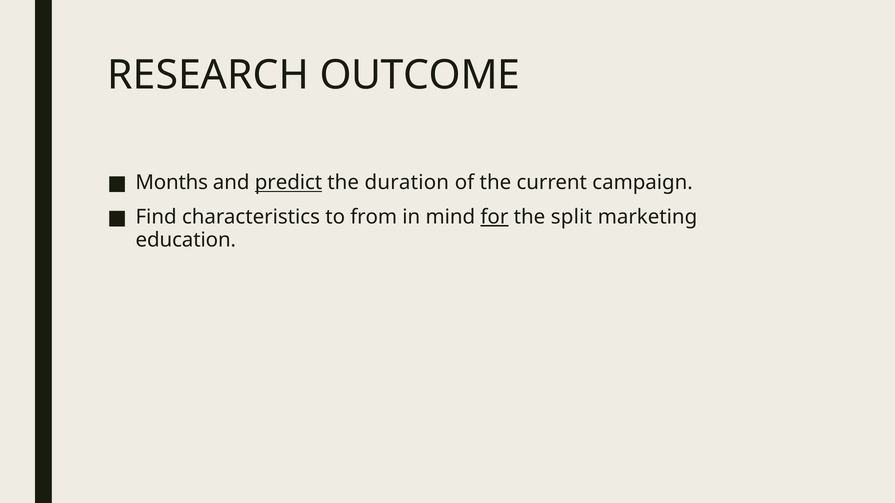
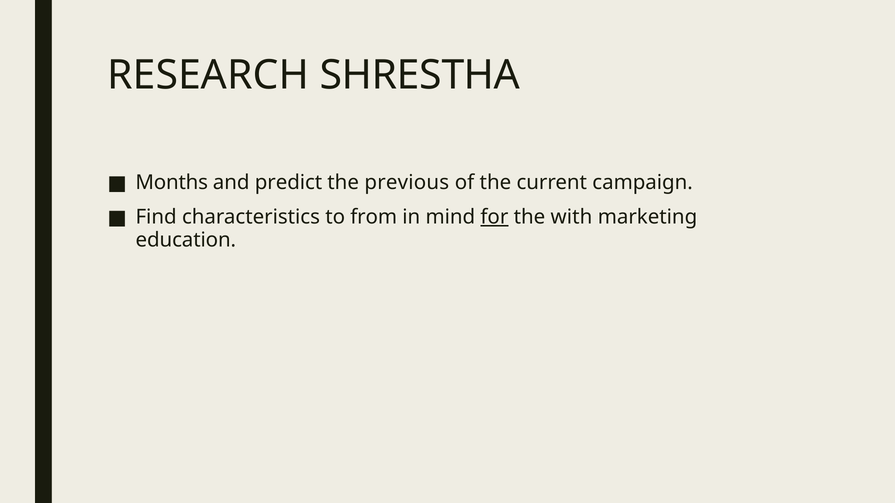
OUTCOME: OUTCOME -> SHRESTHA
predict underline: present -> none
duration: duration -> previous
split: split -> with
